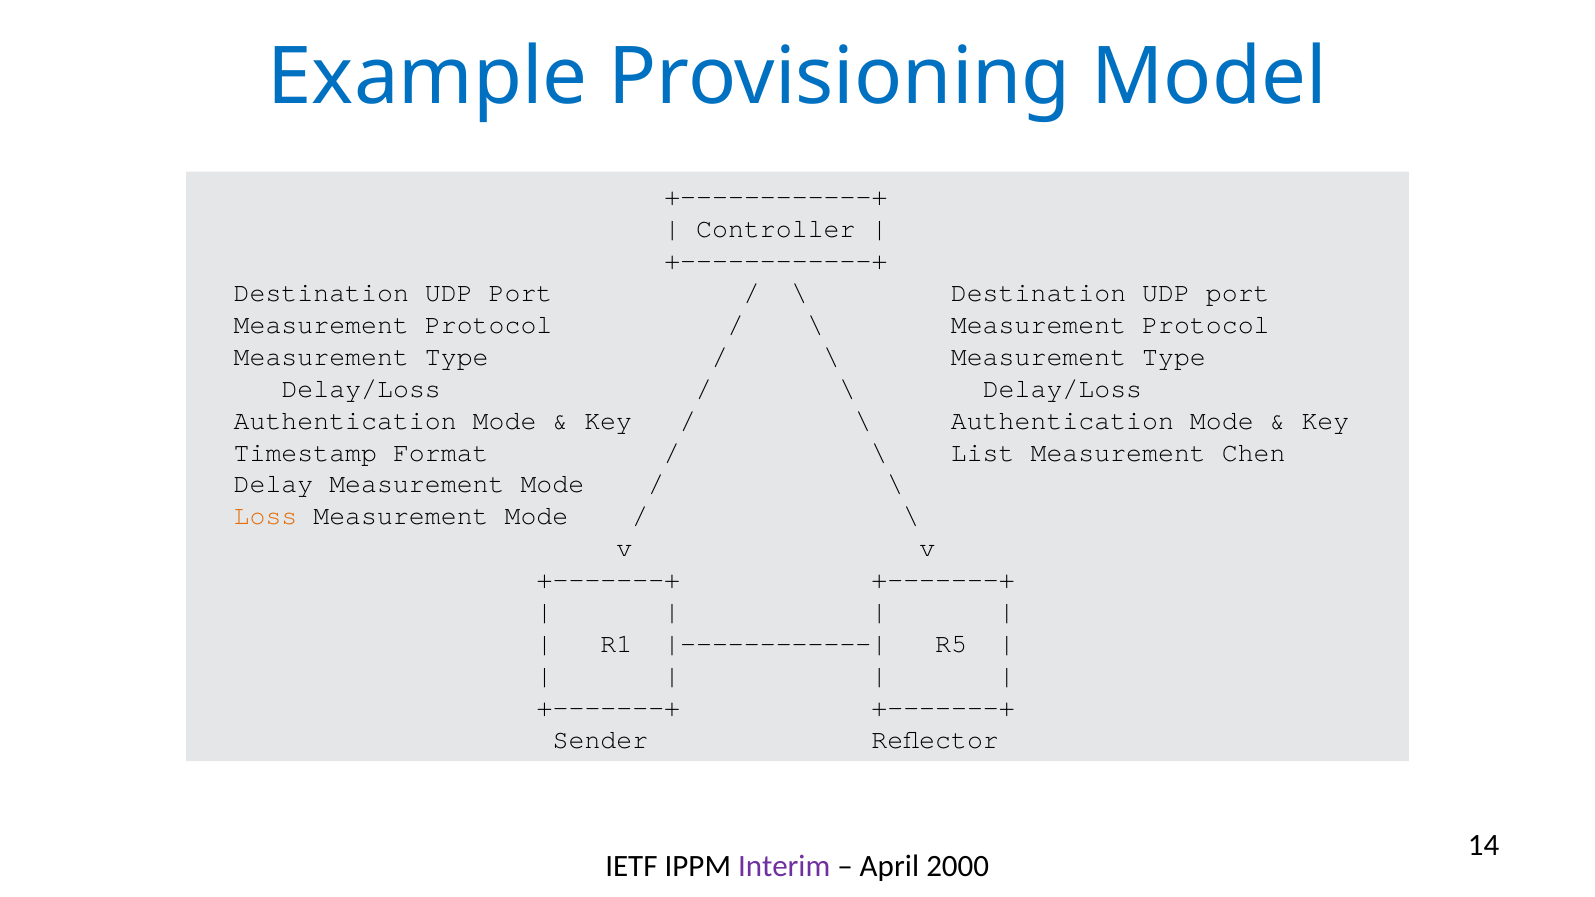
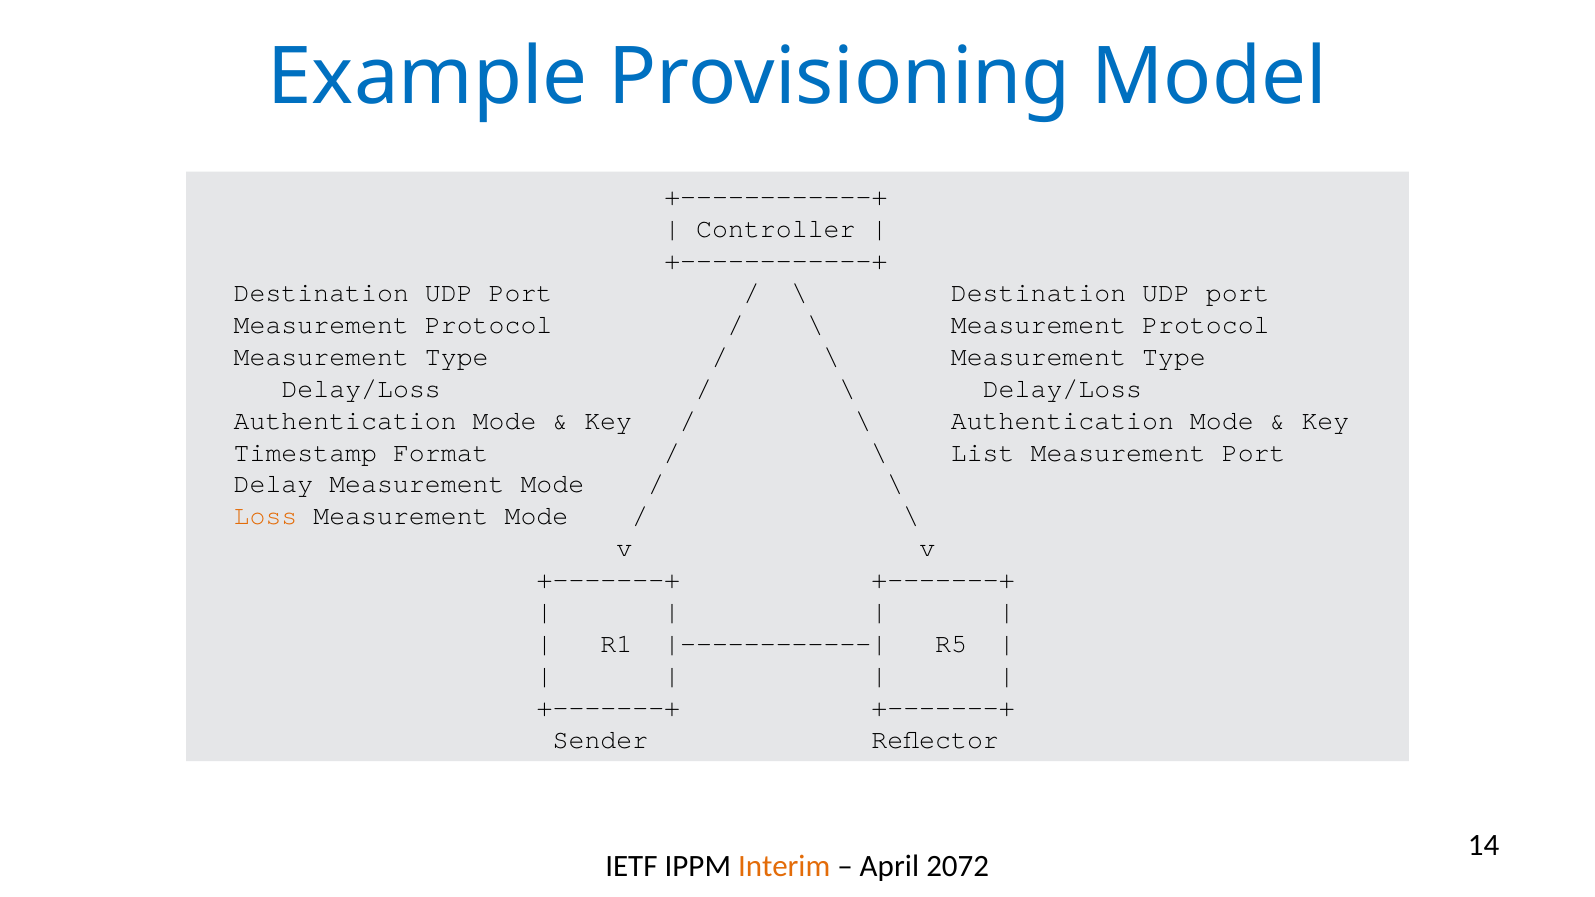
Measurement Chen: Chen -> Port
Interim colour: purple -> orange
2000: 2000 -> 2072
